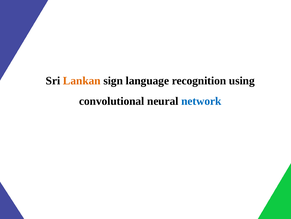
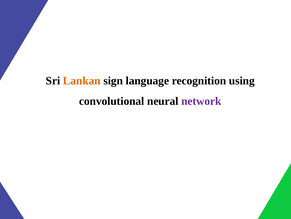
network colour: blue -> purple
